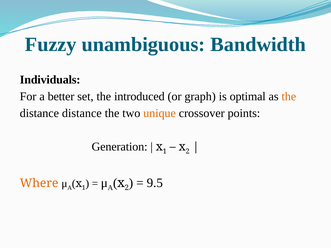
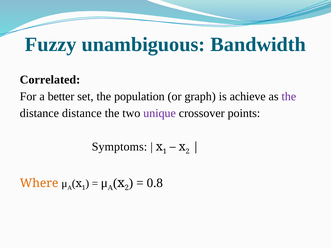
Individuals: Individuals -> Correlated
introduced: introduced -> population
optimal: optimal -> achieve
the at (289, 96) colour: orange -> purple
unique colour: orange -> purple
Generation: Generation -> Symptoms
9.5: 9.5 -> 0.8
